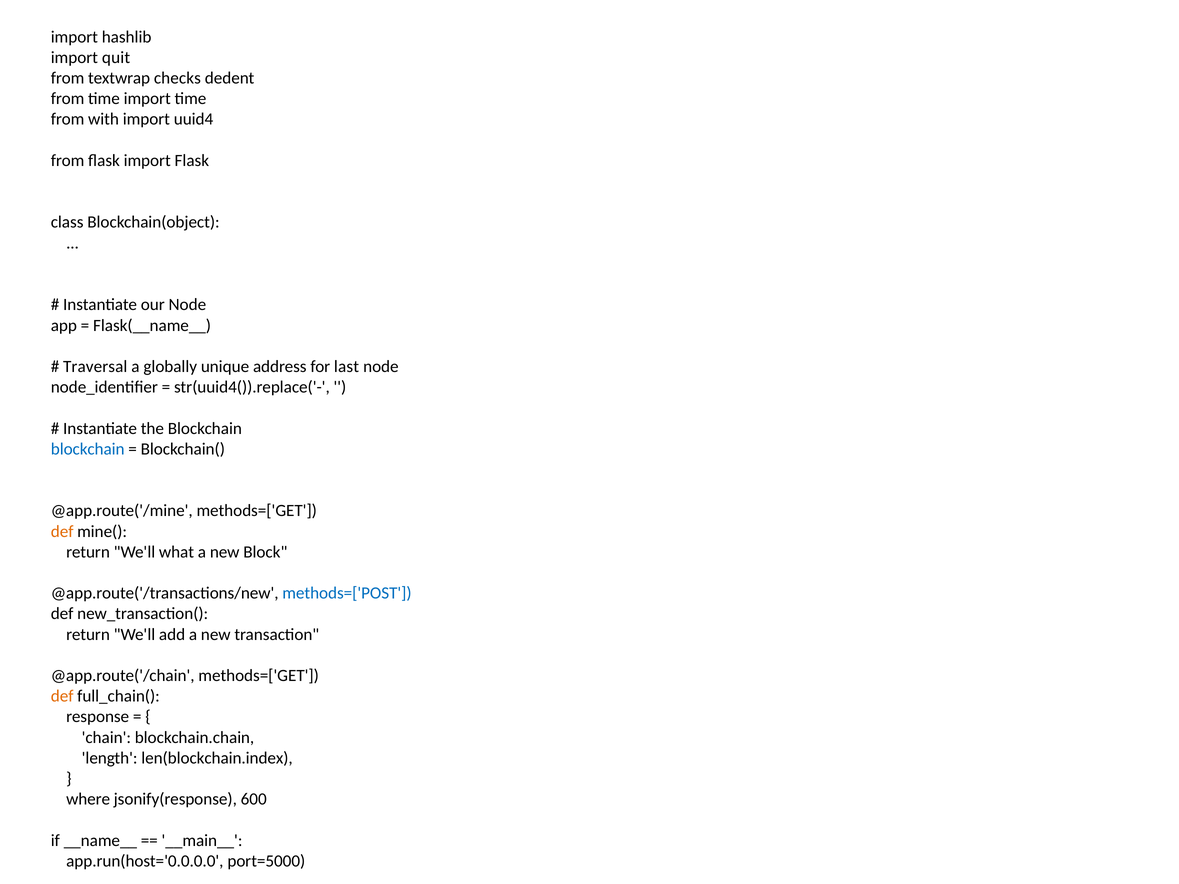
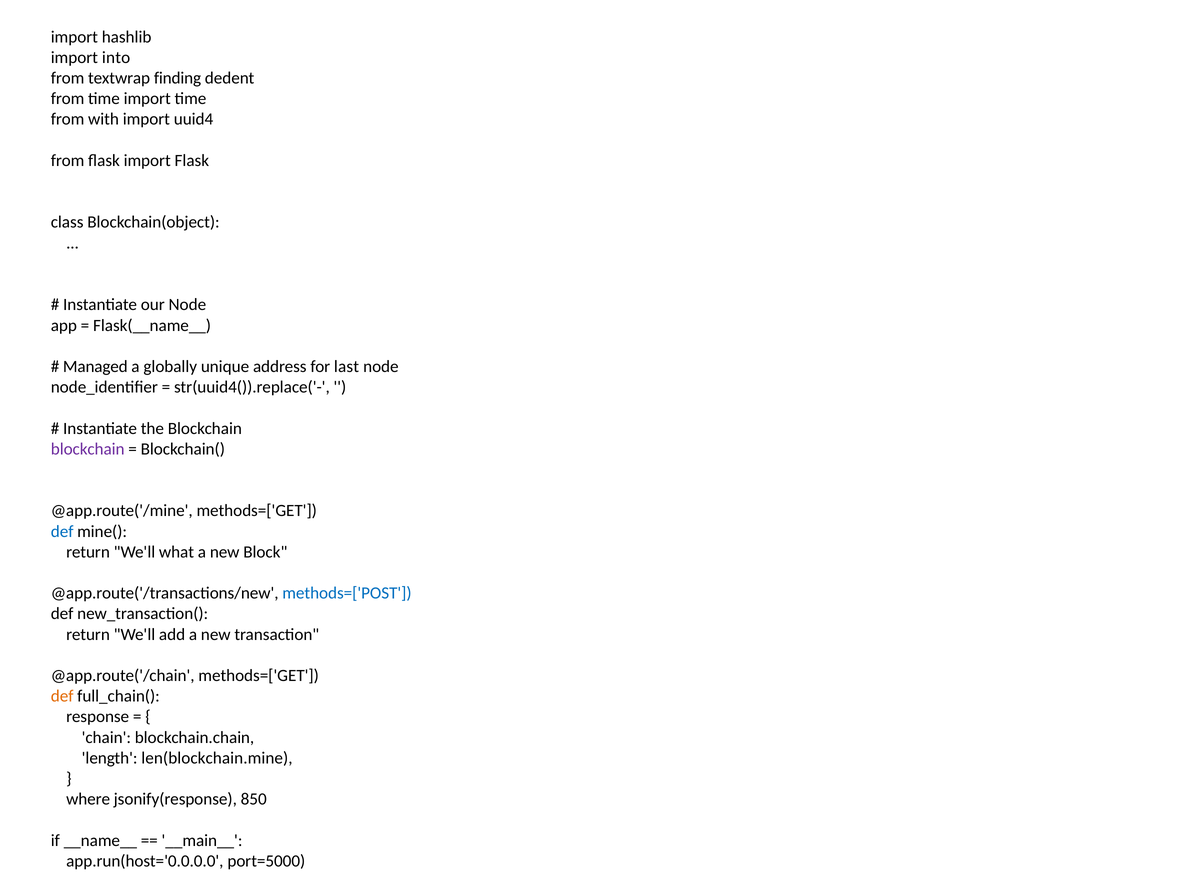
quit: quit -> into
checks: checks -> finding
Traversal: Traversal -> Managed
blockchain at (88, 449) colour: blue -> purple
def at (62, 532) colour: orange -> blue
len(blockchain.index: len(blockchain.index -> len(blockchain.mine
600: 600 -> 850
